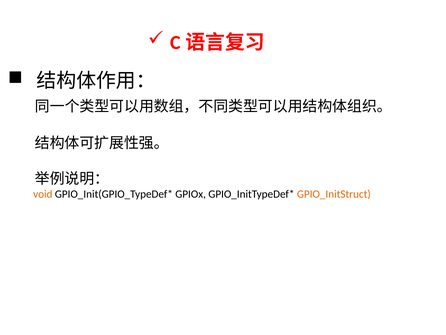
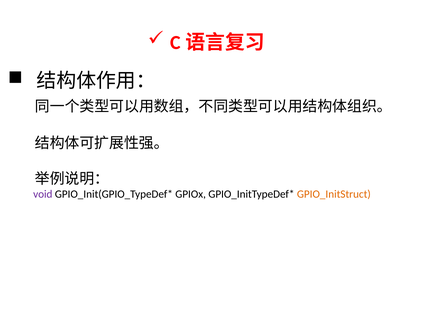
void colour: orange -> purple
